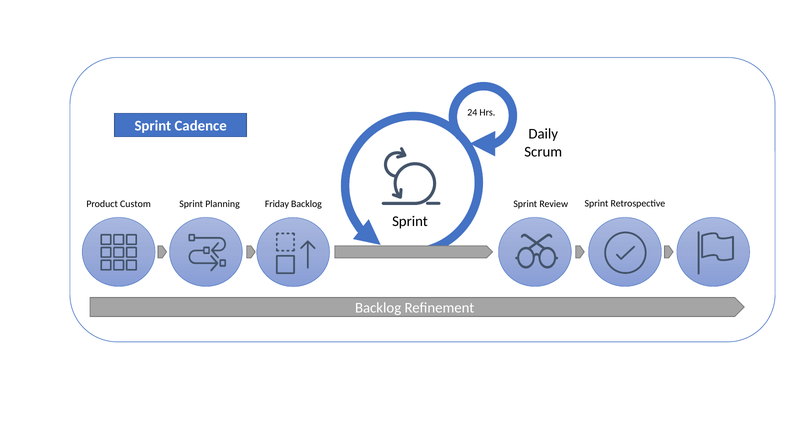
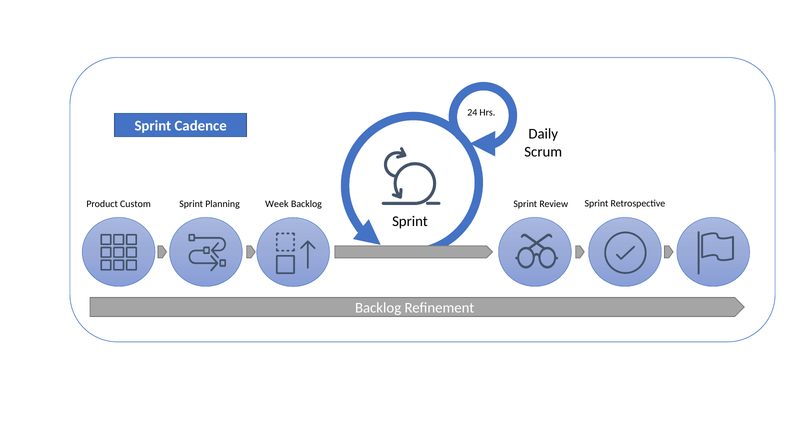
Friday: Friday -> Week
